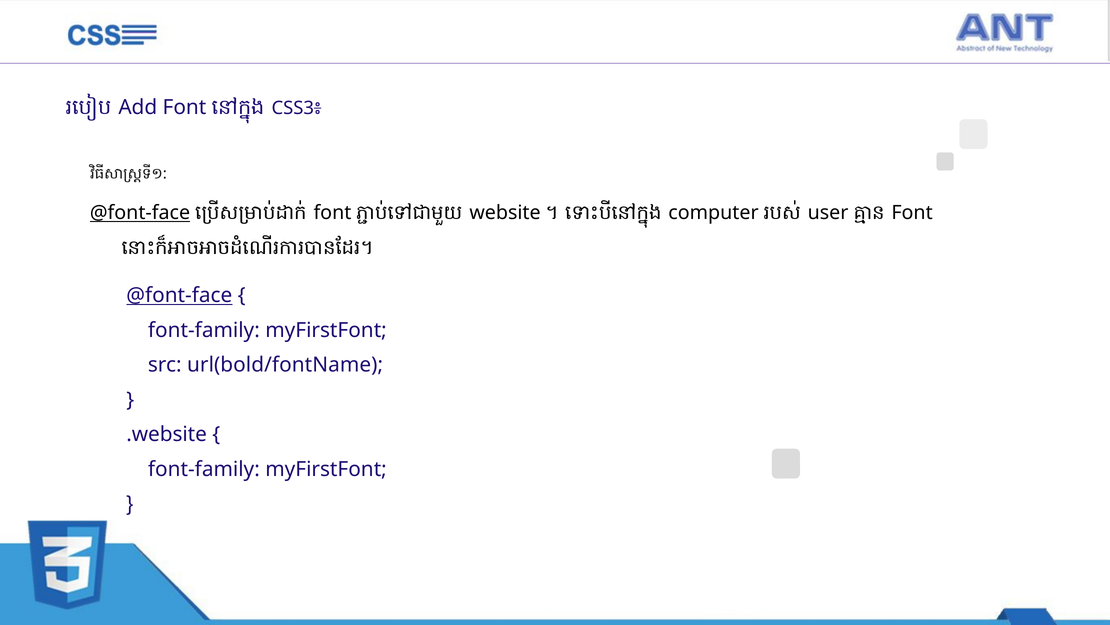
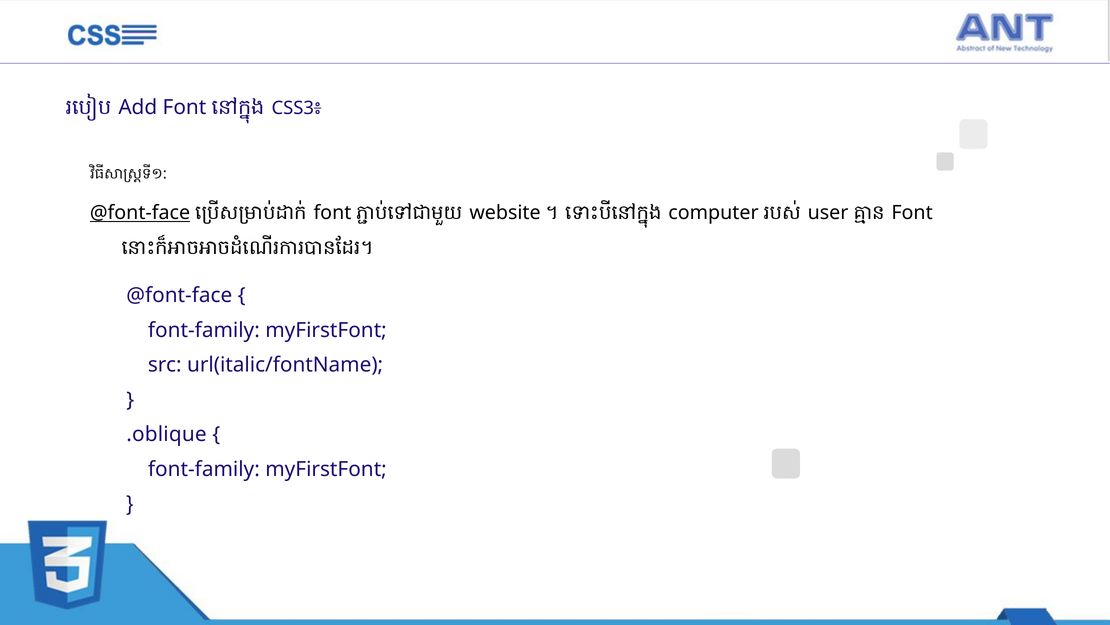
@font-face at (179, 295) underline: present -> none
url(bold/fontName: url(bold/fontName -> url(italic/fontName
.website: .website -> .oblique
